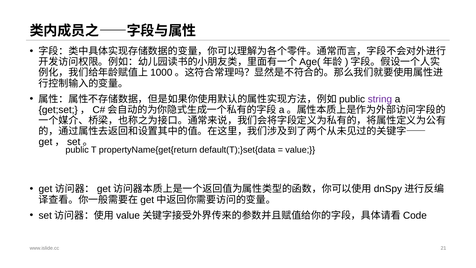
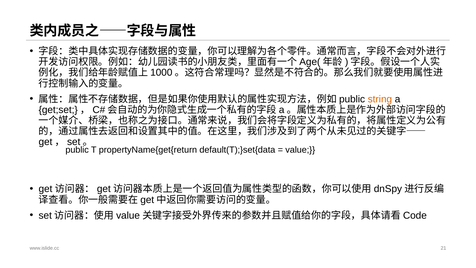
string colour: purple -> orange
